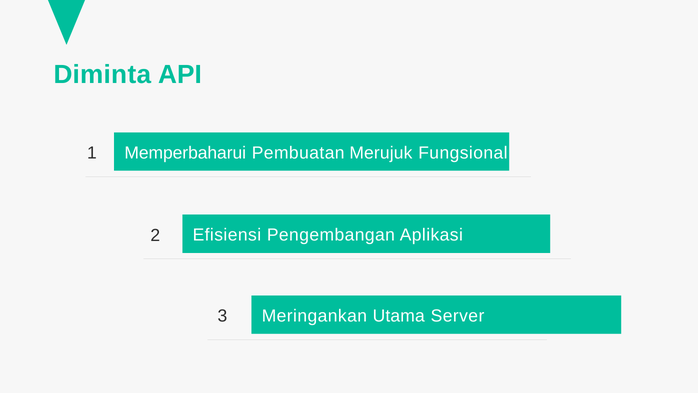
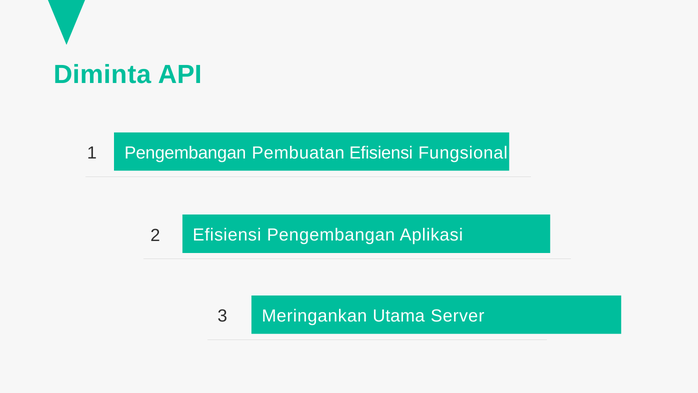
1 Memperbaharui: Memperbaharui -> Pengembangan
Pembuatan Merujuk: Merujuk -> Efisiensi
